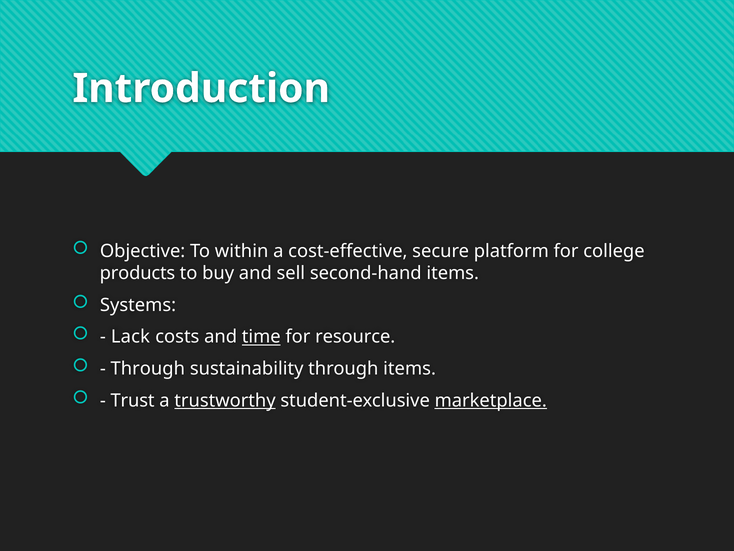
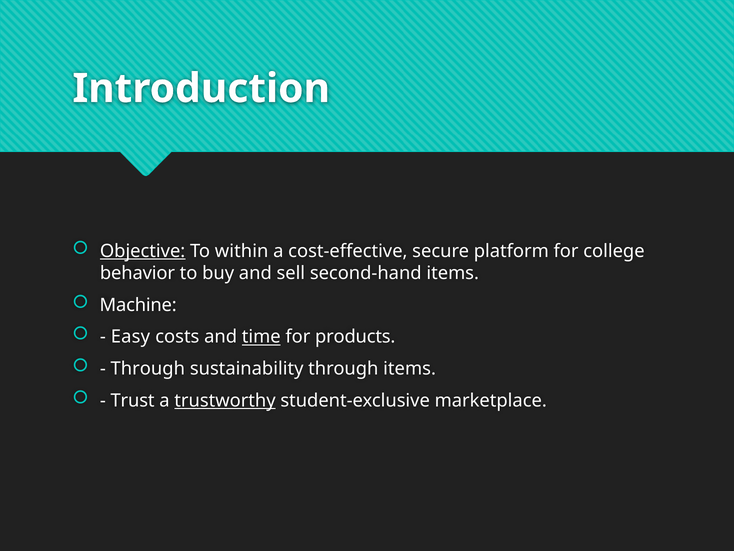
Objective underline: none -> present
products: products -> behavior
Systems: Systems -> Machine
Lack: Lack -> Easy
resource: resource -> products
marketplace underline: present -> none
